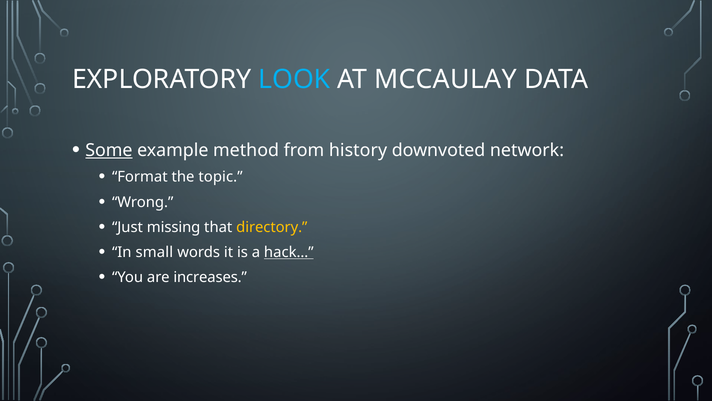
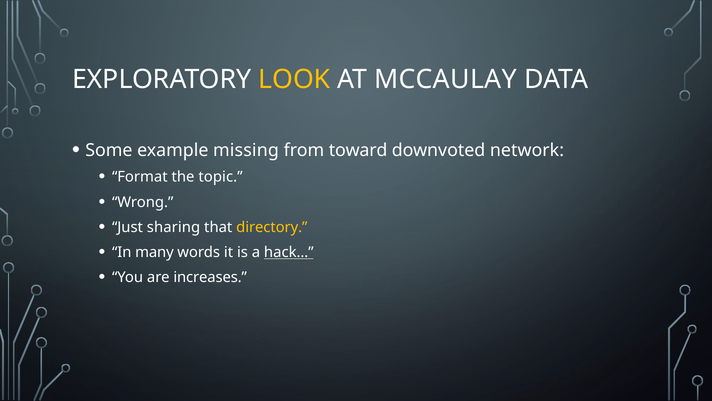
LOOK colour: light blue -> yellow
Some underline: present -> none
method: method -> missing
history: history -> toward
missing: missing -> sharing
small: small -> many
